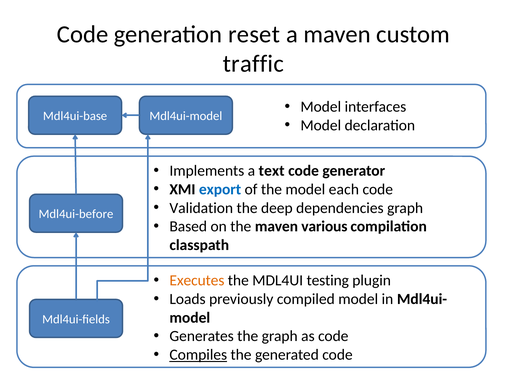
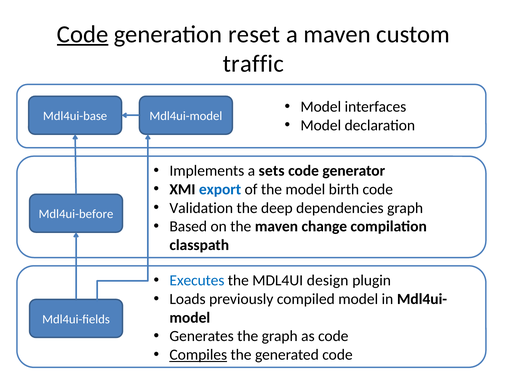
Code at (83, 34) underline: none -> present
text: text -> sets
each: each -> birth
various: various -> change
Executes colour: orange -> blue
testing: testing -> design
